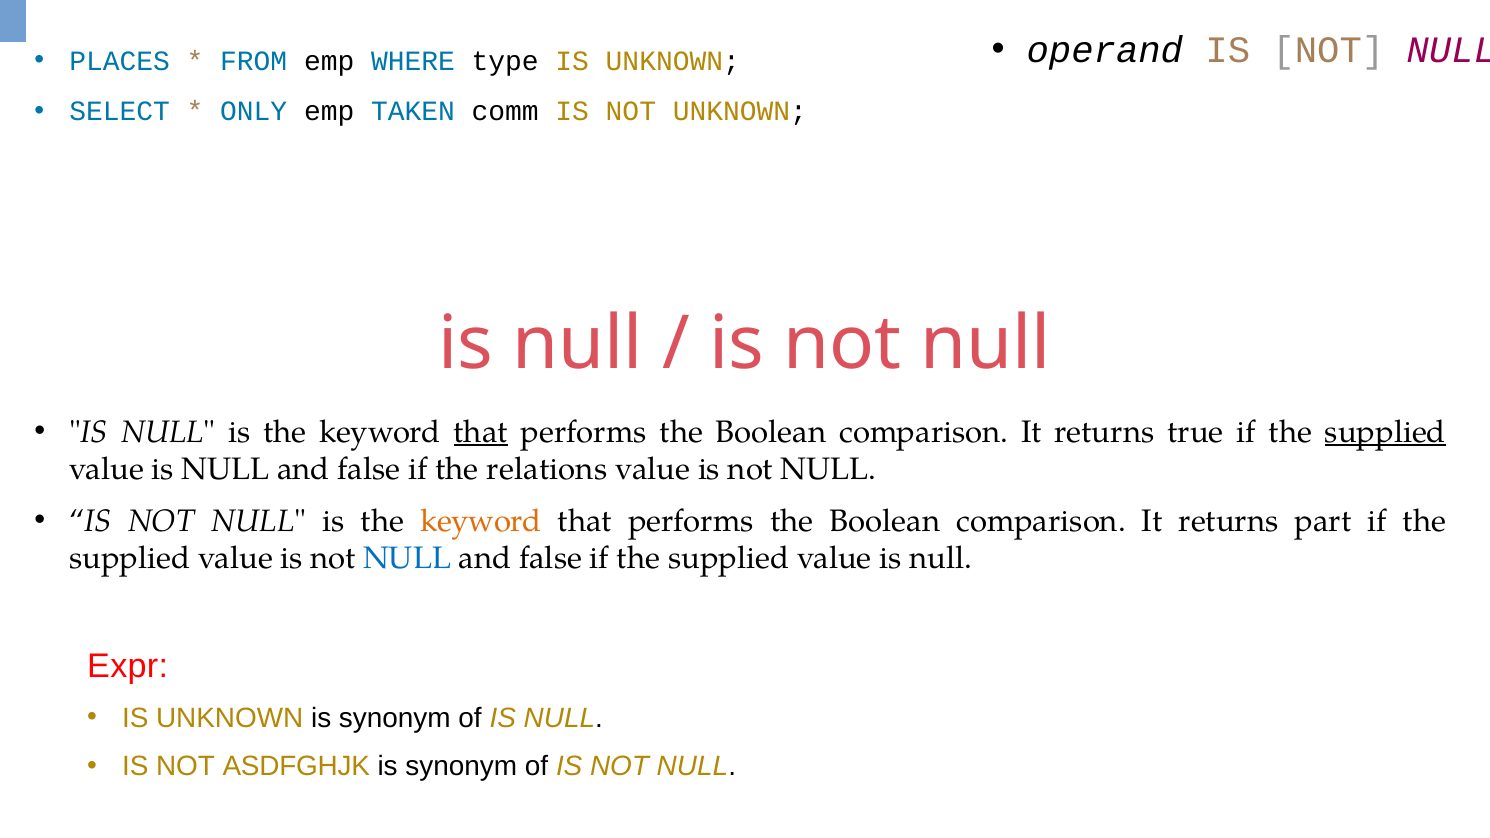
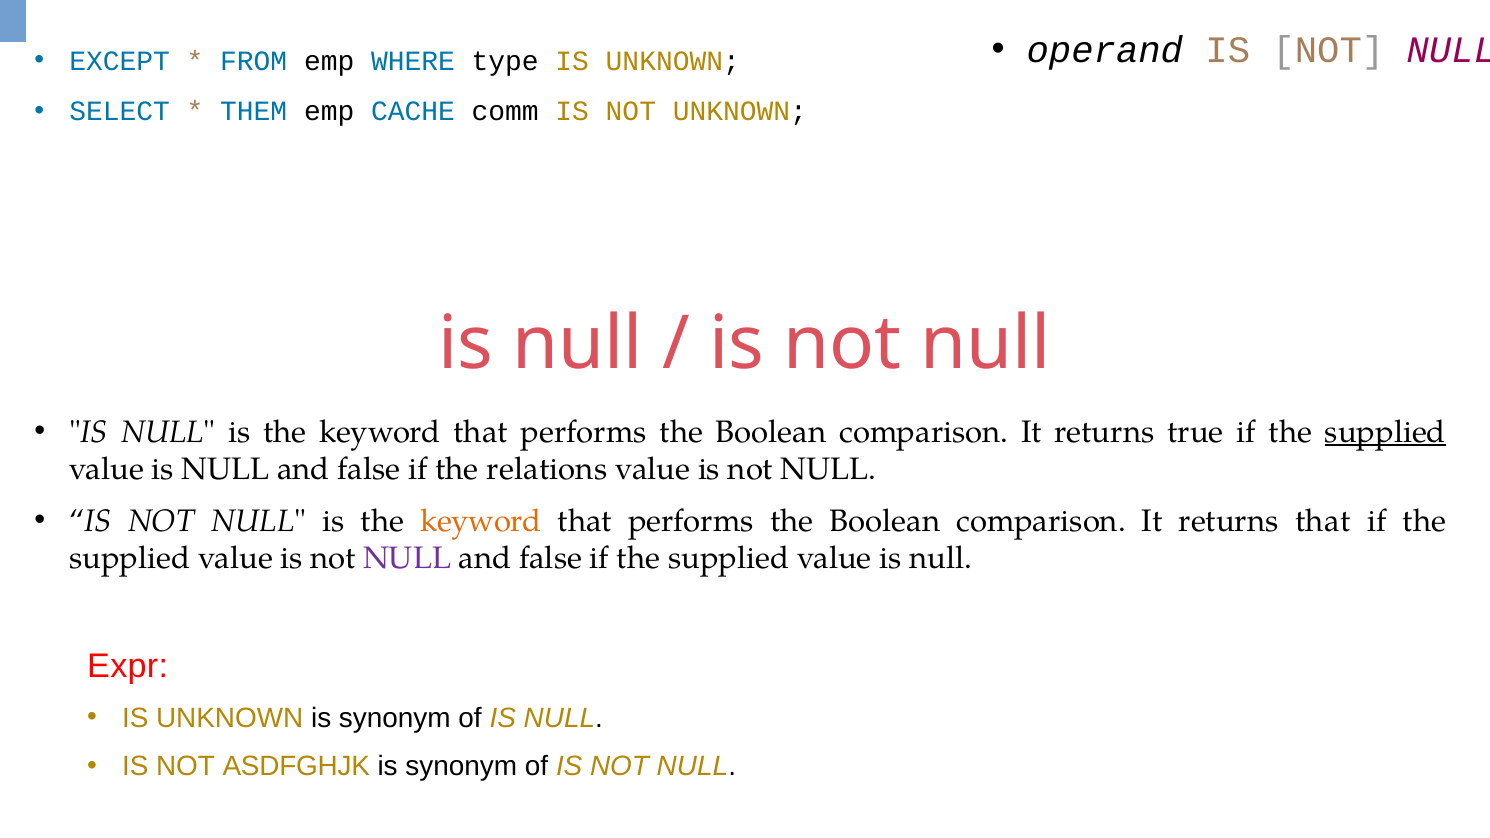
PLACES: PLACES -> EXCEPT
ONLY: ONLY -> THEM
TAKEN: TAKEN -> CACHE
that at (481, 432) underline: present -> none
returns part: part -> that
NULL at (407, 559) colour: blue -> purple
